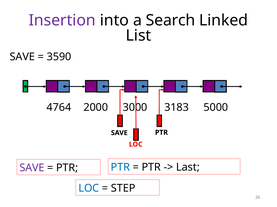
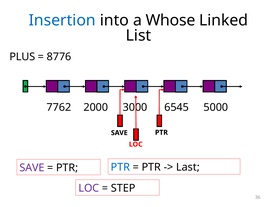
Insertion colour: purple -> blue
Search: Search -> Whose
SAVE at (22, 57): SAVE -> PLUS
3590: 3590 -> 8776
4764: 4764 -> 7762
3183: 3183 -> 6545
LOC at (89, 189) colour: blue -> purple
